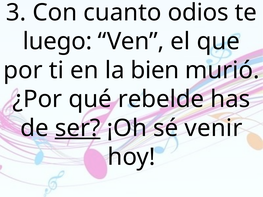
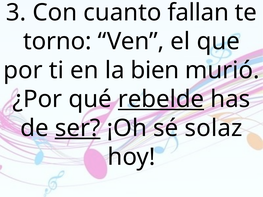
odios: odios -> fallan
luego: luego -> torno
rebelde underline: none -> present
venir: venir -> solaz
